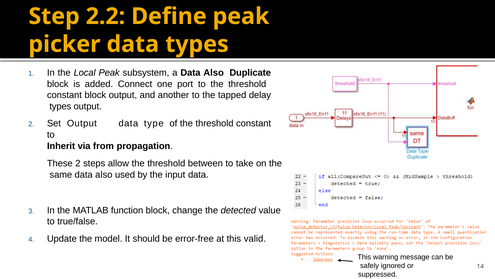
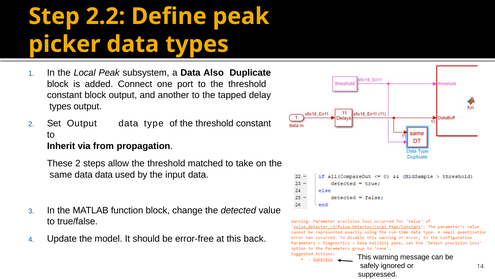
between: between -> matched
same data also: also -> data
valid: valid -> back
